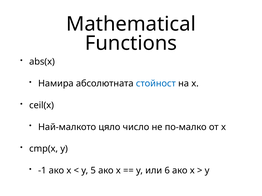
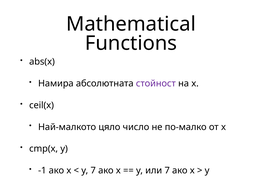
стойност colour: blue -> purple
y 5: 5 -> 7
или 6: 6 -> 7
